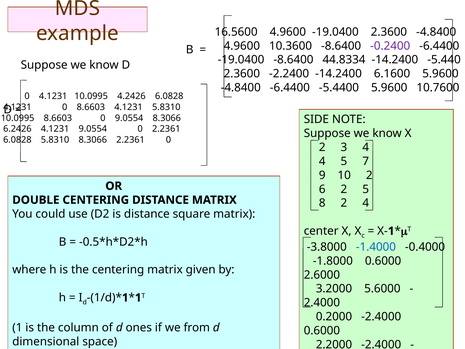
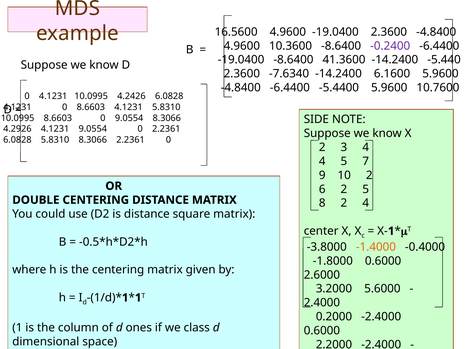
44.8334: 44.8334 -> 41.3600
-2.2400: -2.2400 -> -7.6340
6.2426: 6.2426 -> 4.2926
-1.4000 colour: blue -> orange
from: from -> class
